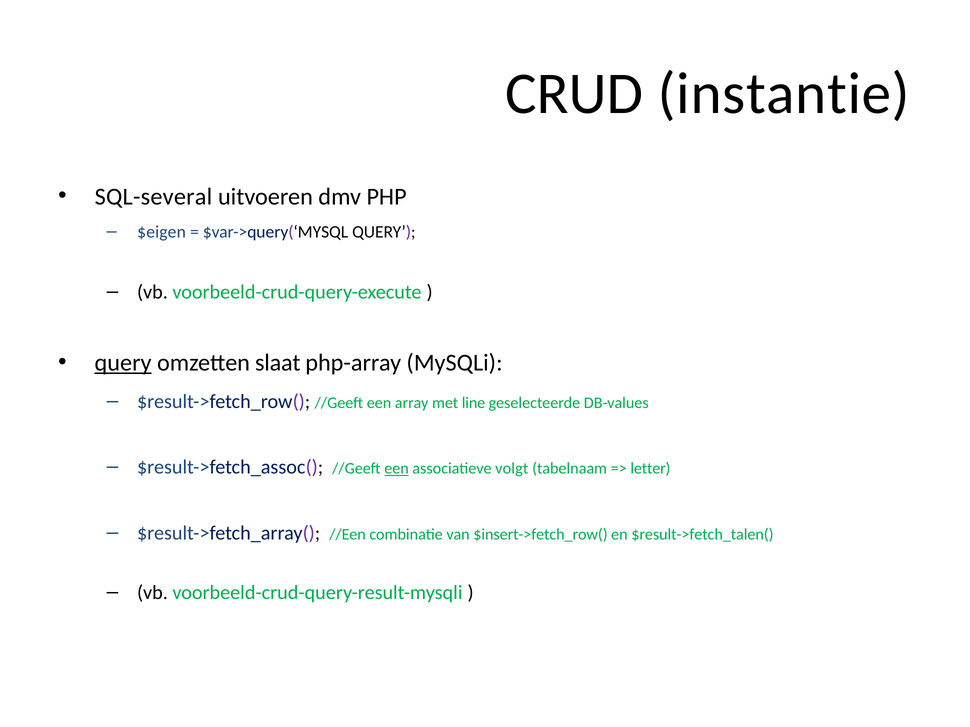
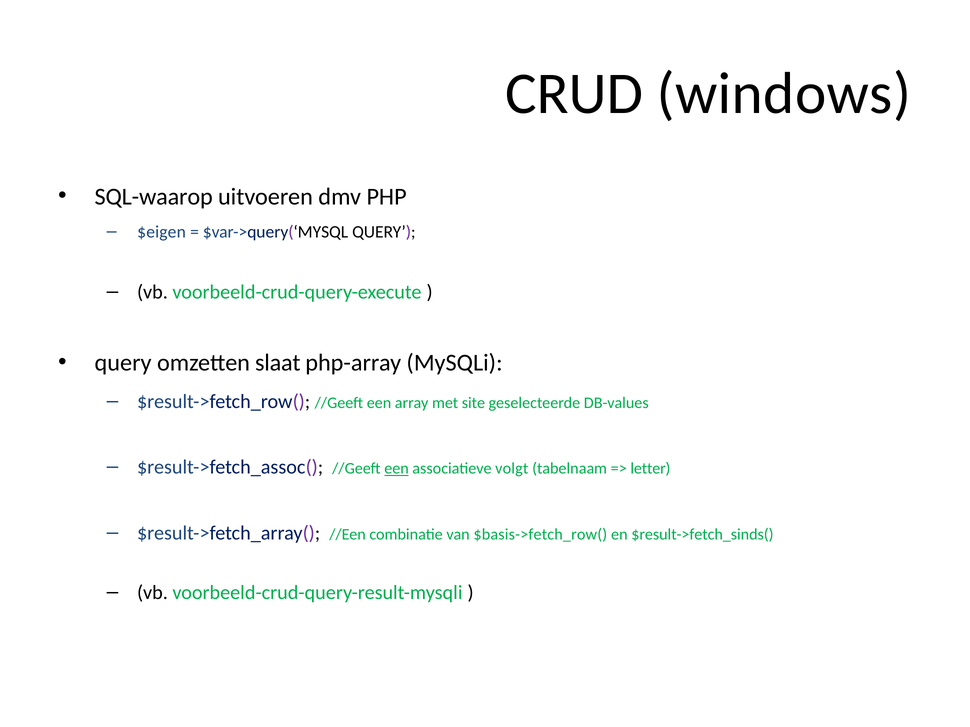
instantie: instantie -> windows
SQL-several: SQL-several -> SQL-waarop
query at (123, 363) underline: present -> none
line: line -> site
$insert->fetch_row(: $insert->fetch_row( -> $basis->fetch_row(
$result->fetch_talen(: $result->fetch_talen( -> $result->fetch_sinds(
